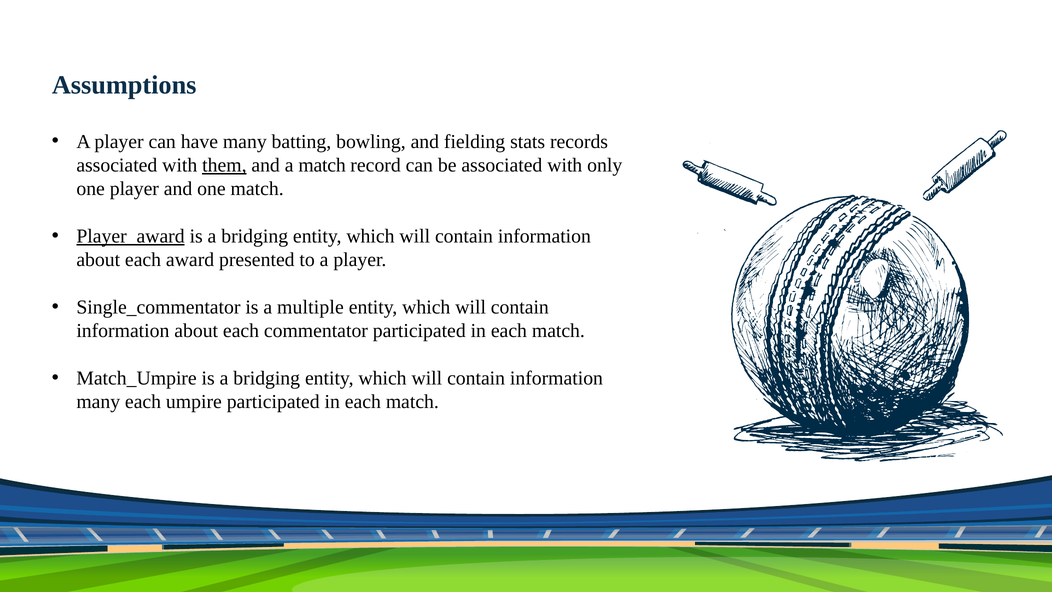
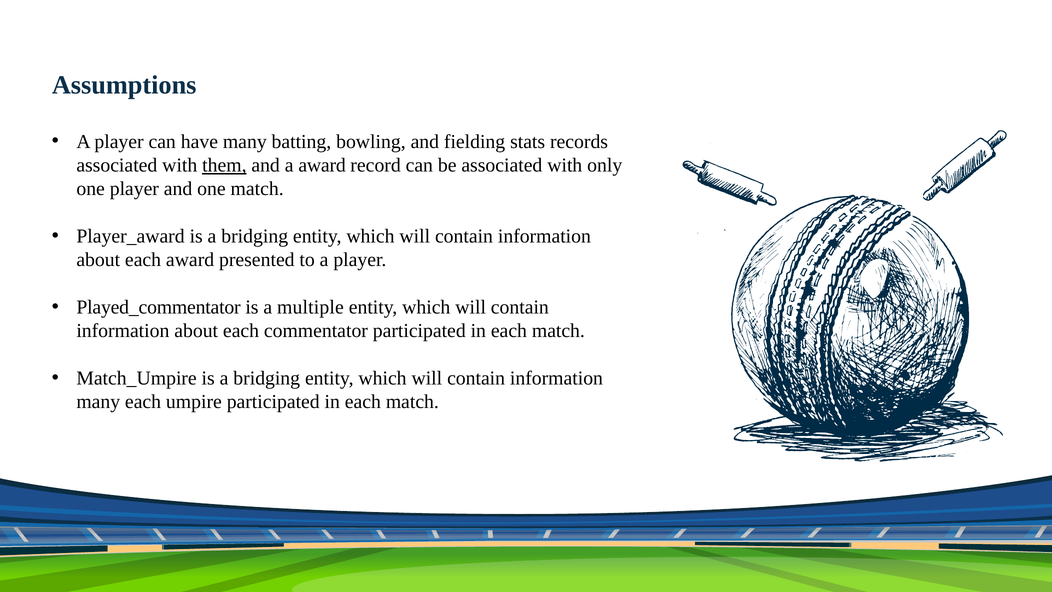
a match: match -> award
Player_award underline: present -> none
Single_commentator: Single_commentator -> Played_commentator
